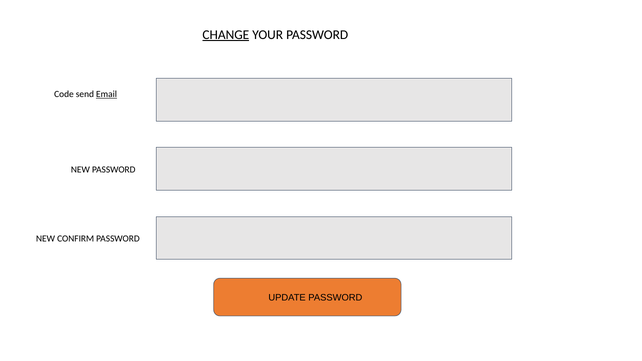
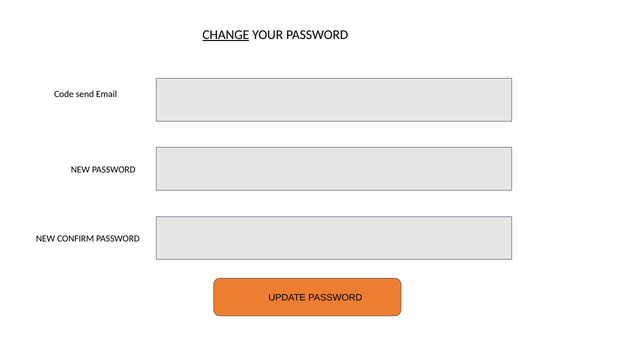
Email underline: present -> none
